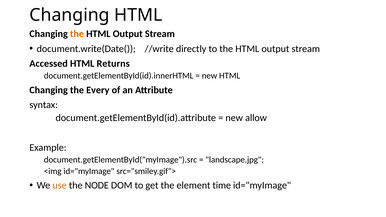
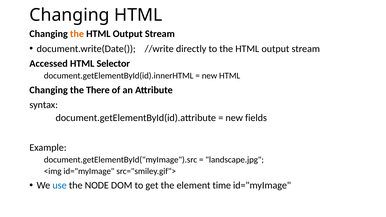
Returns: Returns -> Selector
Every: Every -> There
allow: allow -> fields
use colour: orange -> blue
